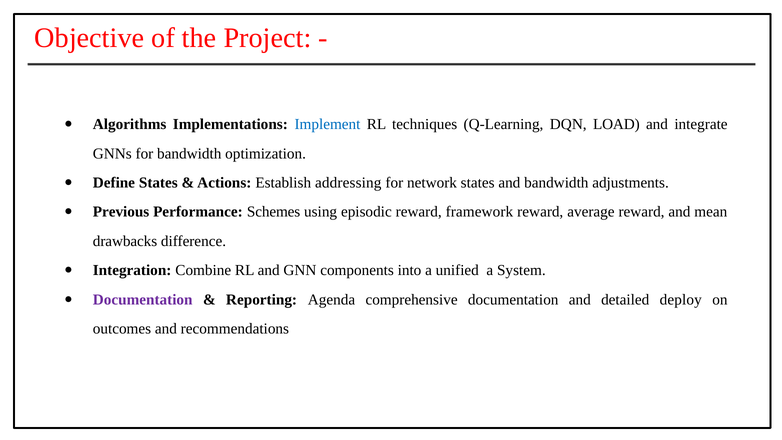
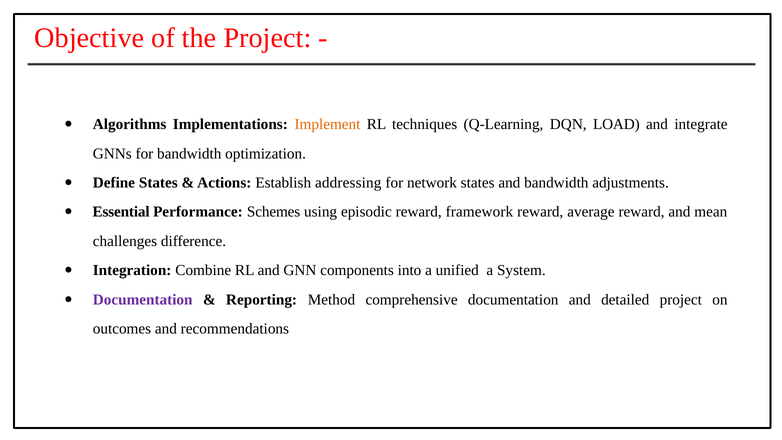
Implement colour: blue -> orange
Previous: Previous -> Essential
drawbacks: drawbacks -> challenges
Agenda: Agenda -> Method
detailed deploy: deploy -> project
